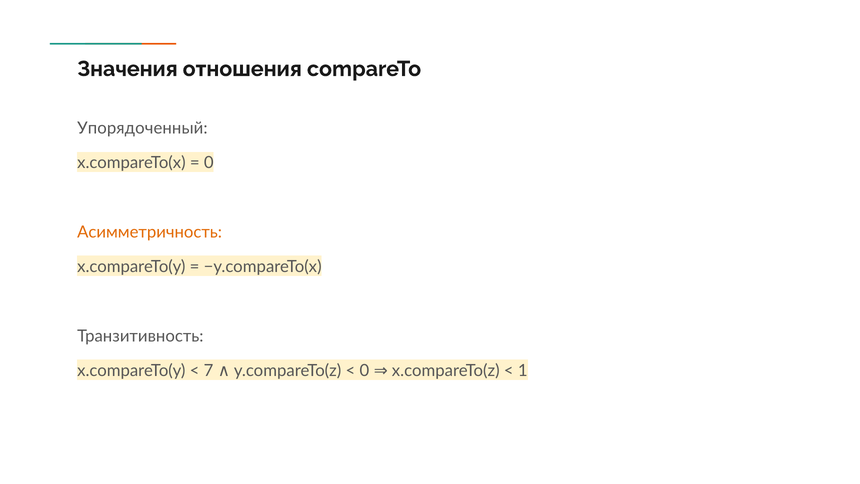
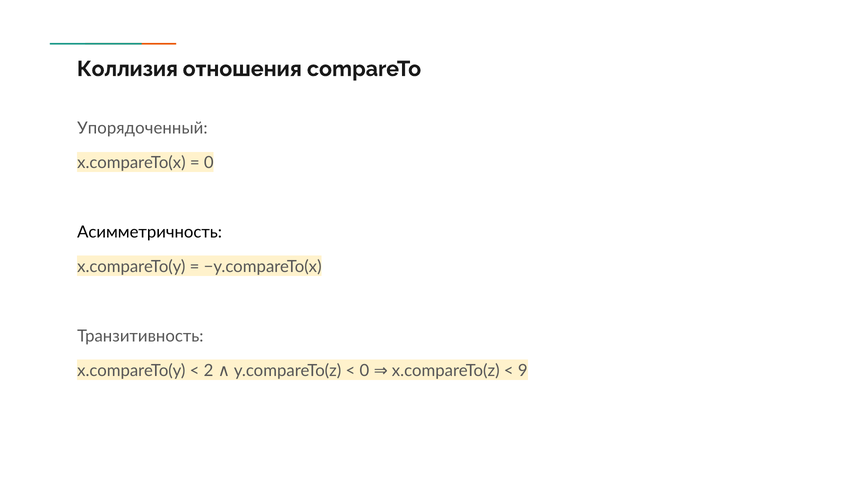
Значения: Значения -> Коллизия
Асимметричность colour: orange -> black
7: 7 -> 2
1: 1 -> 9
